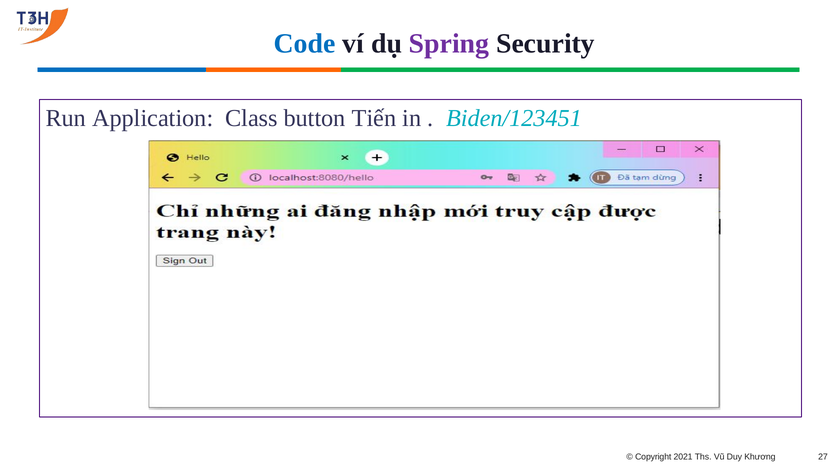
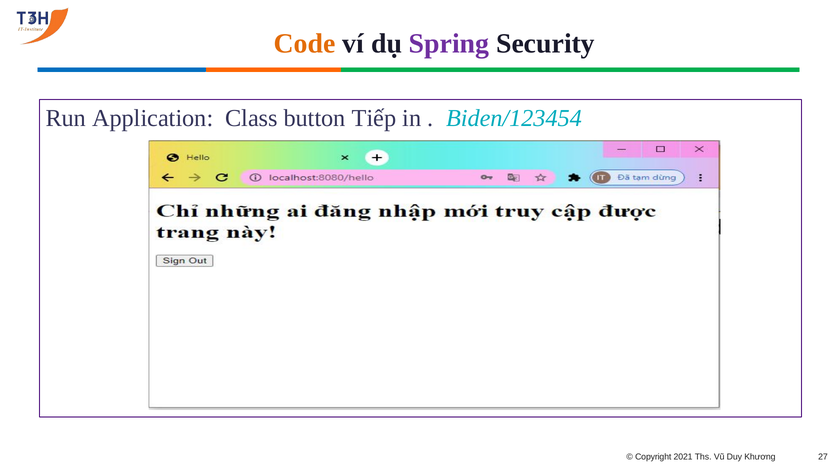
Code colour: blue -> orange
Tiến: Tiến -> Tiếp
Biden/123451: Biden/123451 -> Biden/123454
